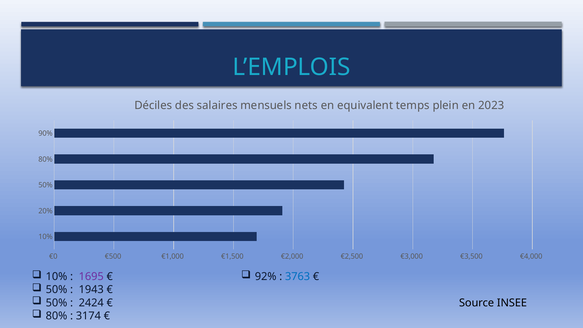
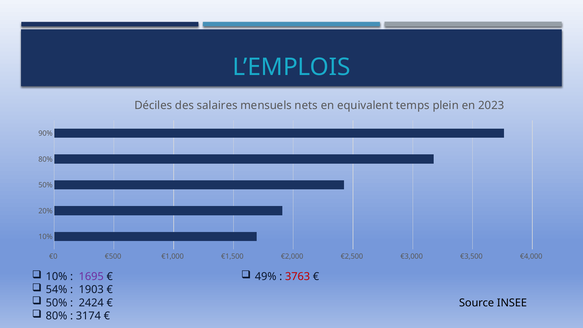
92%: 92% -> 49%
3763 colour: blue -> red
50% at (57, 290): 50% -> 54%
1943: 1943 -> 1903
